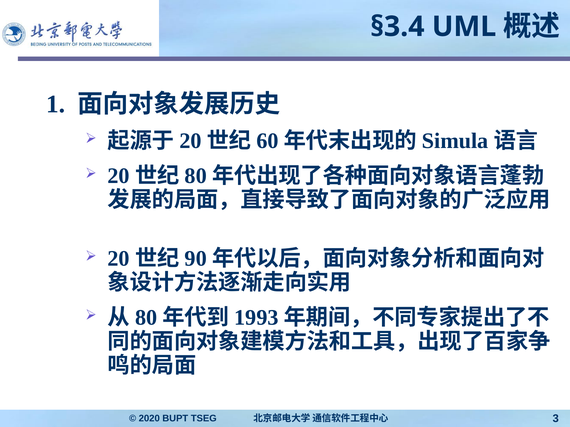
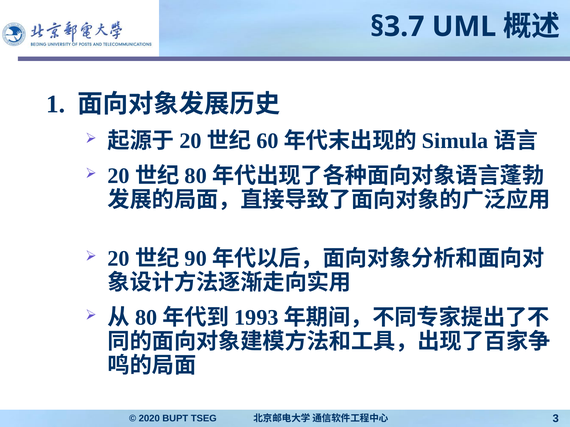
§3.4: §3.4 -> §3.7
